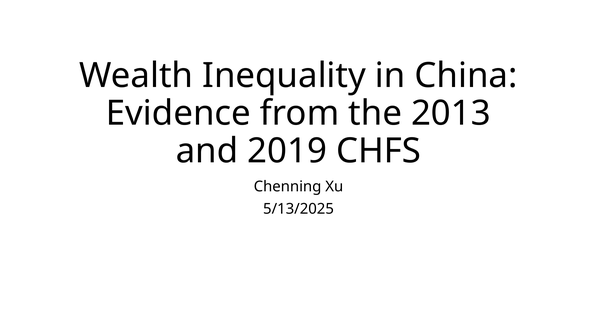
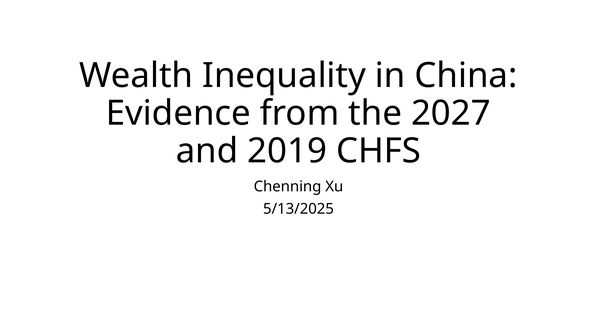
2013: 2013 -> 2027
